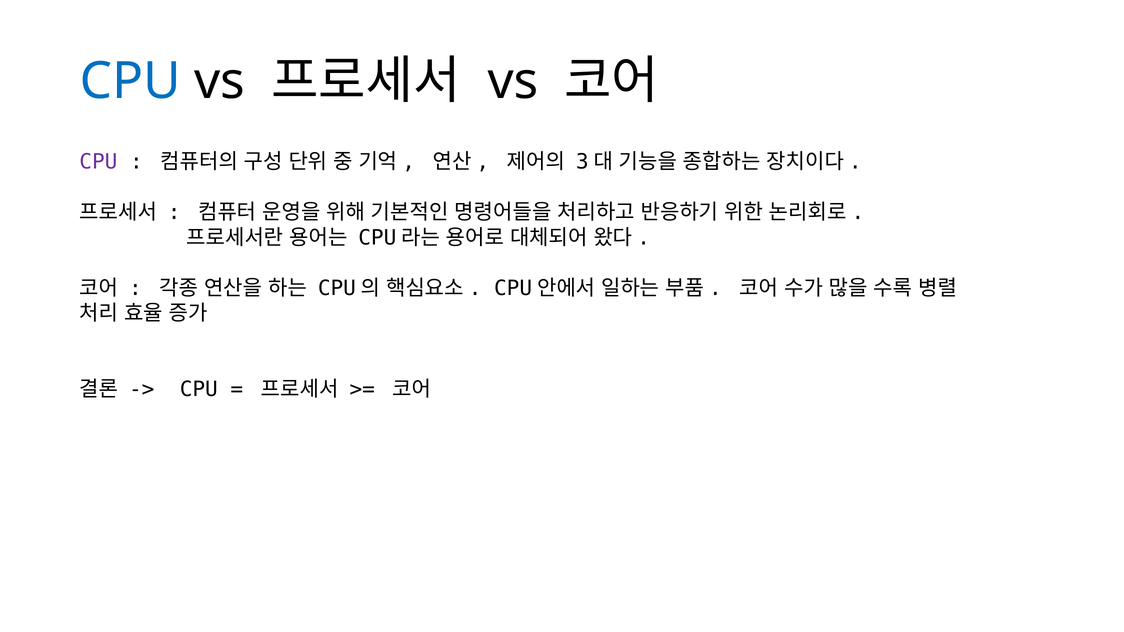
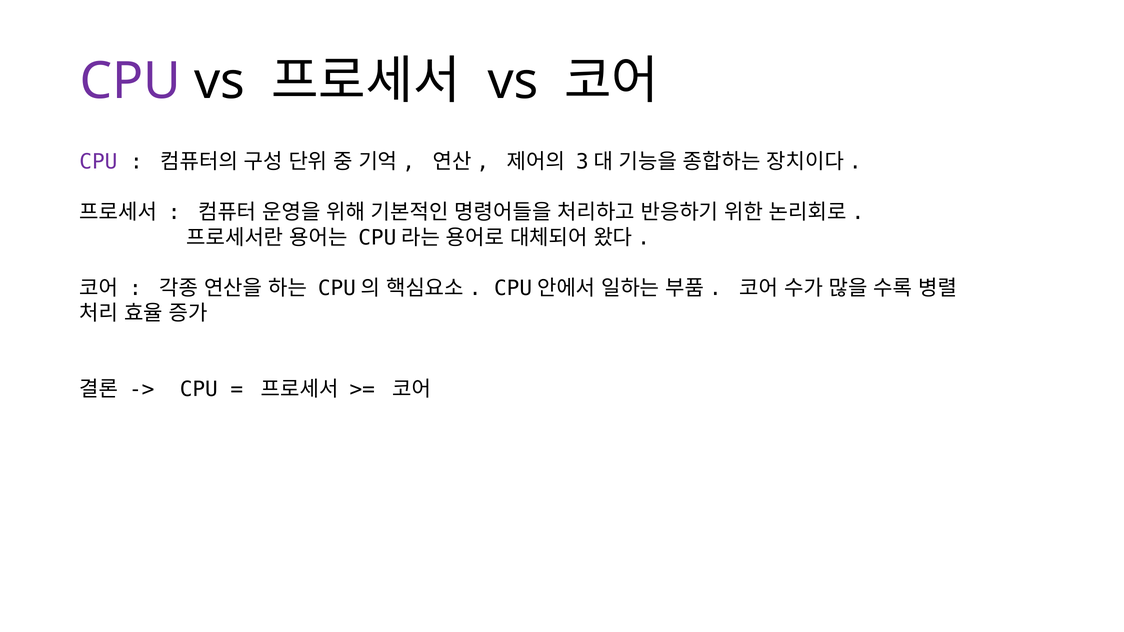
CPU at (130, 81) colour: blue -> purple
